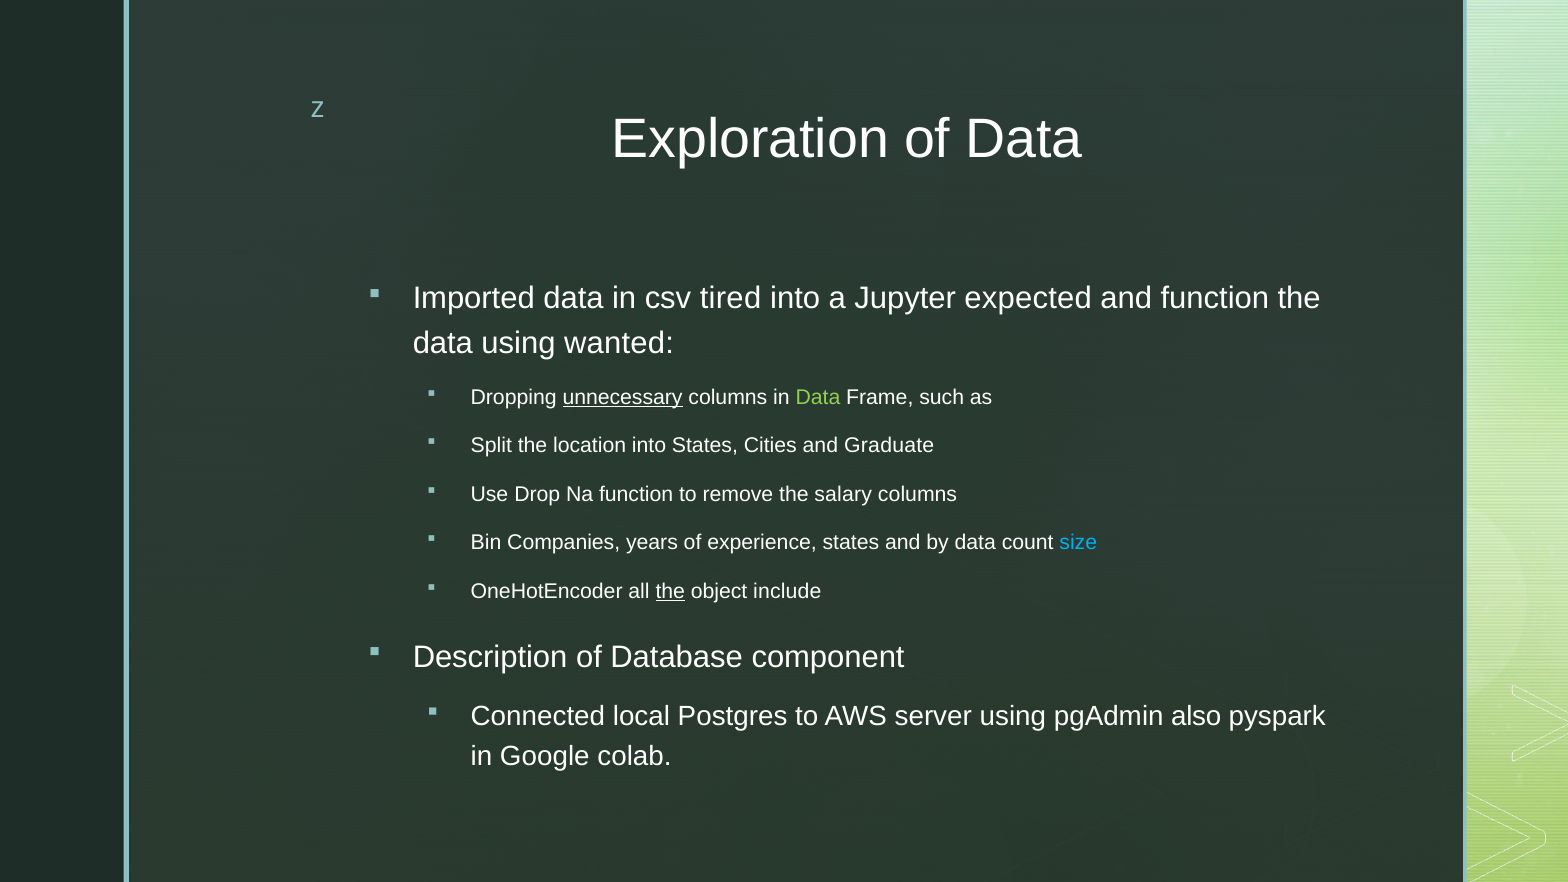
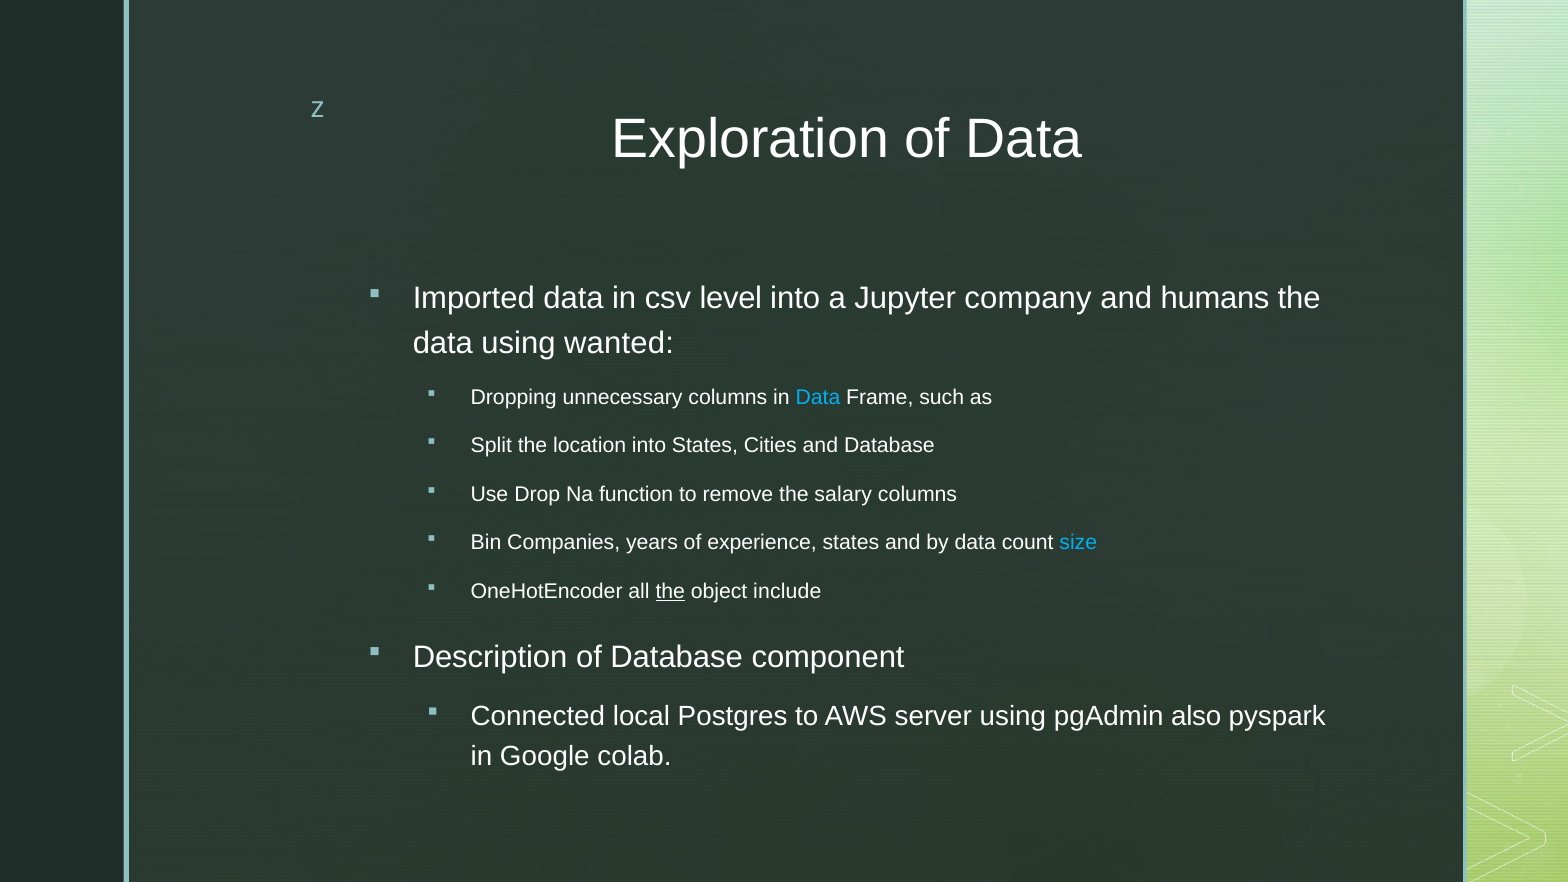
tired: tired -> level
expected: expected -> company
and function: function -> humans
unnecessary underline: present -> none
Data at (818, 397) colour: light green -> light blue
and Graduate: Graduate -> Database
